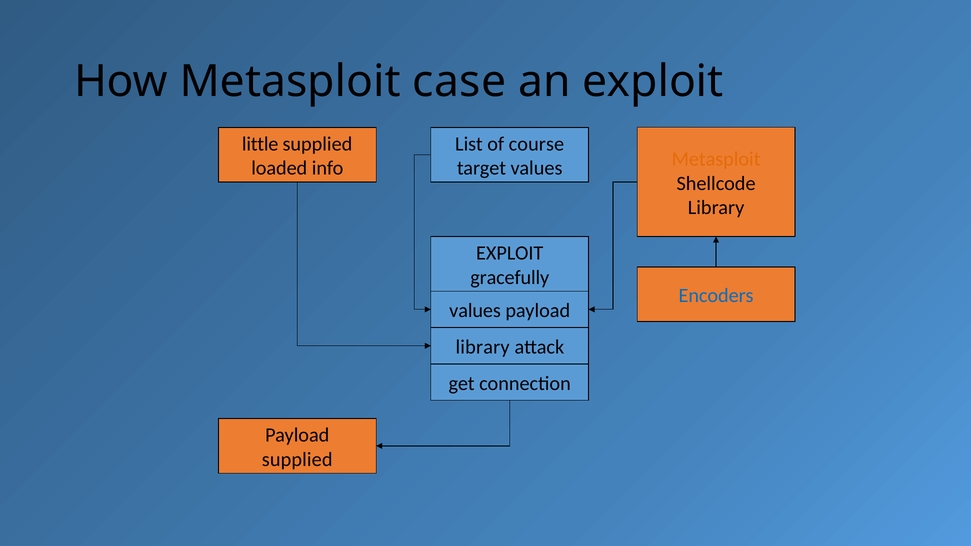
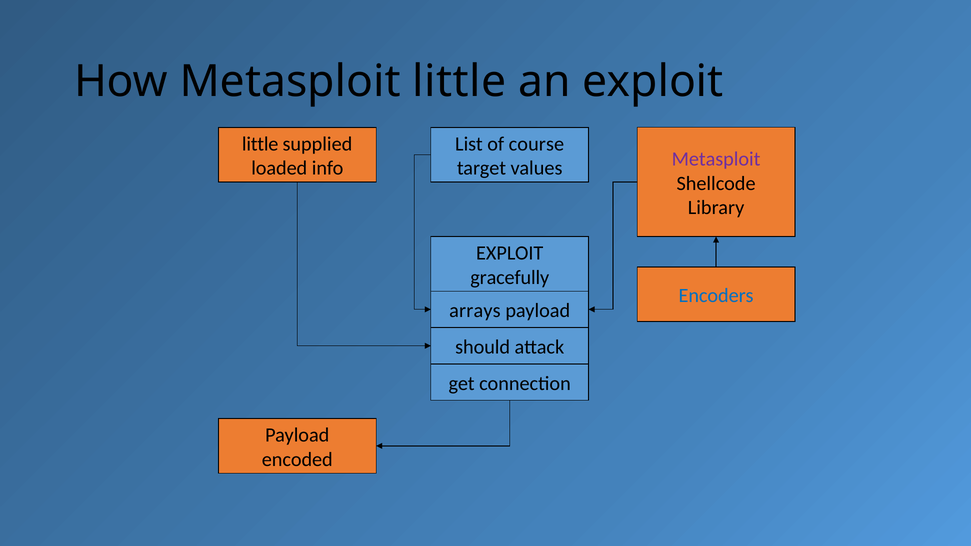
Metasploit case: case -> little
Metasploit at (716, 159) colour: orange -> purple
values at (475, 311): values -> arrays
library at (483, 347): library -> should
supplied at (297, 460): supplied -> encoded
